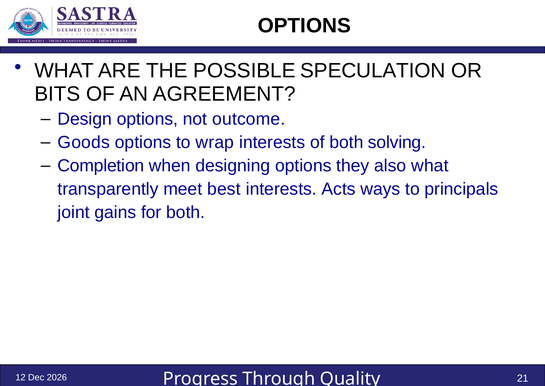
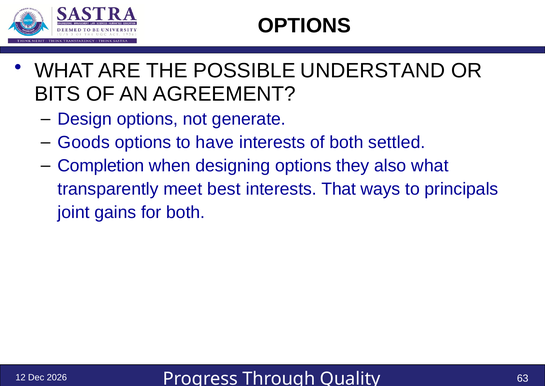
SPECULATION: SPECULATION -> UNDERSTAND
outcome: outcome -> generate
wrap: wrap -> have
solving: solving -> settled
Acts: Acts -> That
21: 21 -> 63
